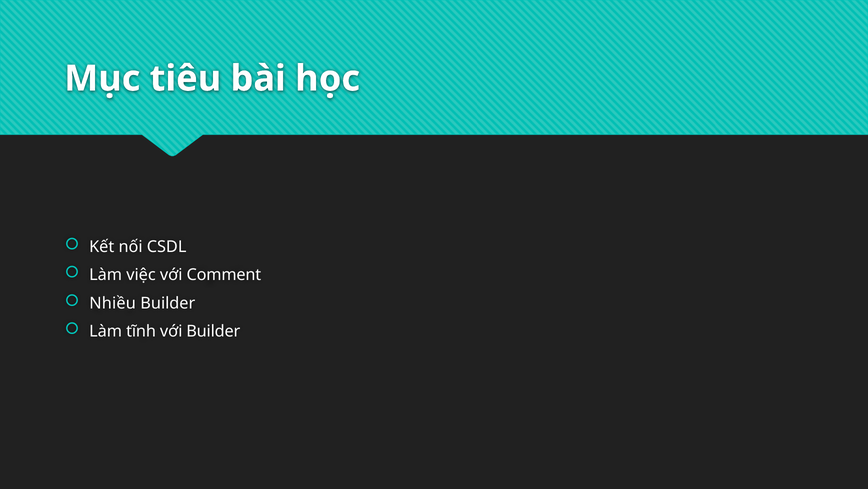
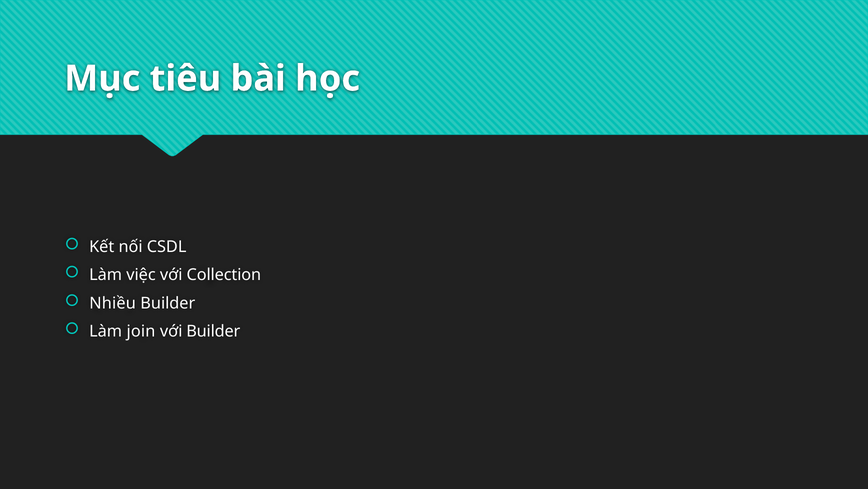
Comment: Comment -> Collection
tĩnh: tĩnh -> join
